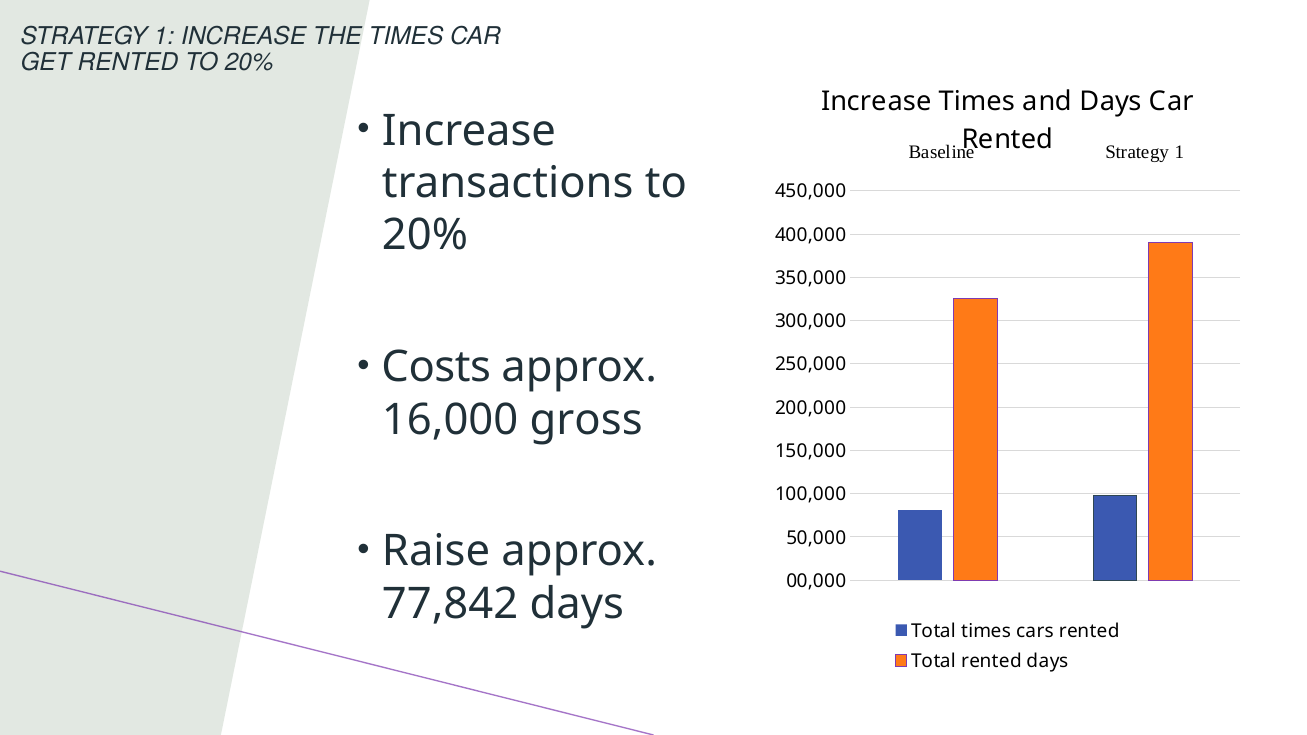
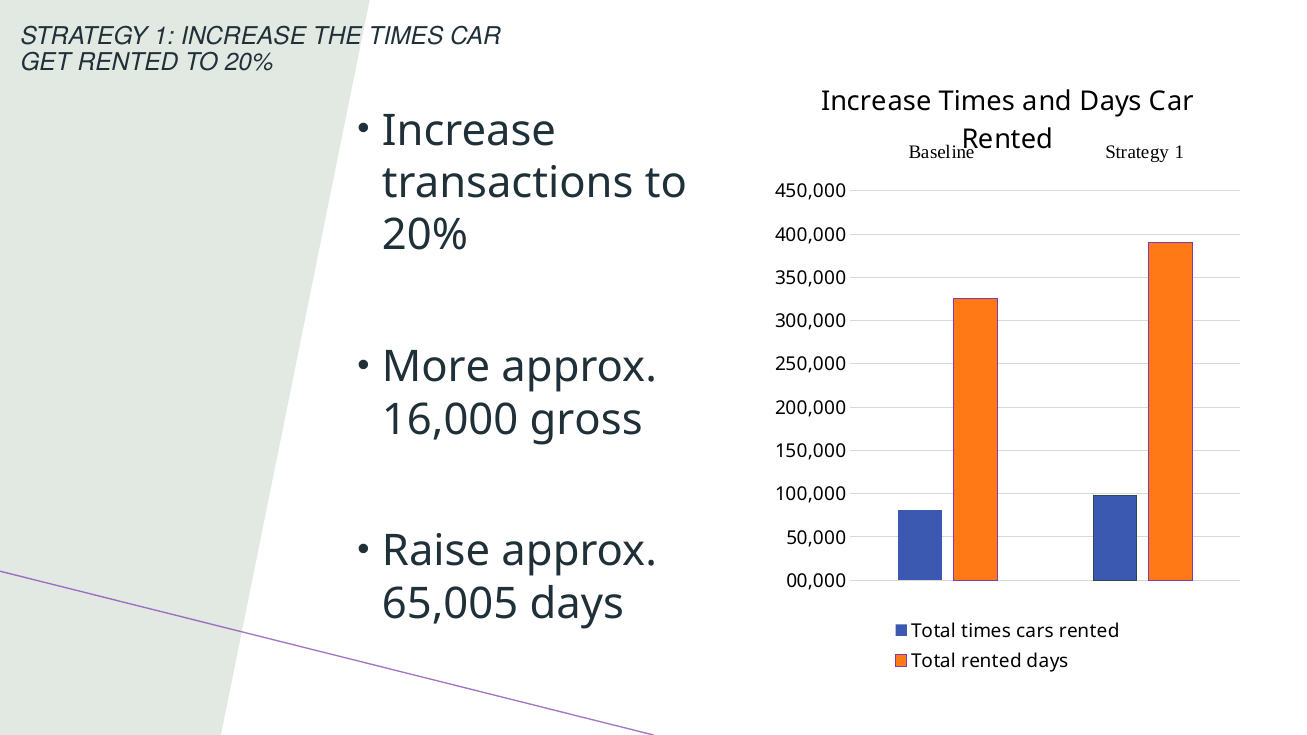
Costs: Costs -> More
77,842: 77,842 -> 65,005
